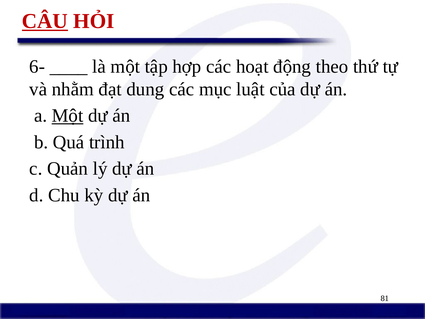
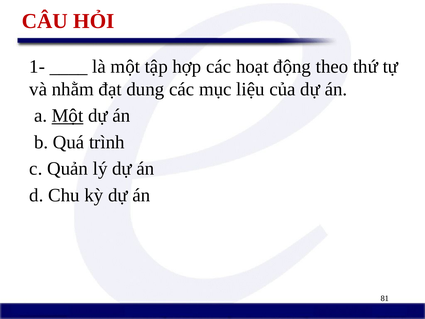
CÂU underline: present -> none
6-: 6- -> 1-
luật: luật -> liệu
